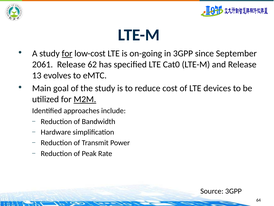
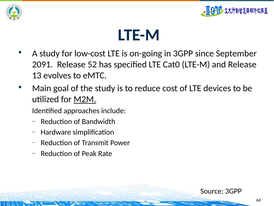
for at (67, 53) underline: present -> none
2061: 2061 -> 2091
62: 62 -> 52
